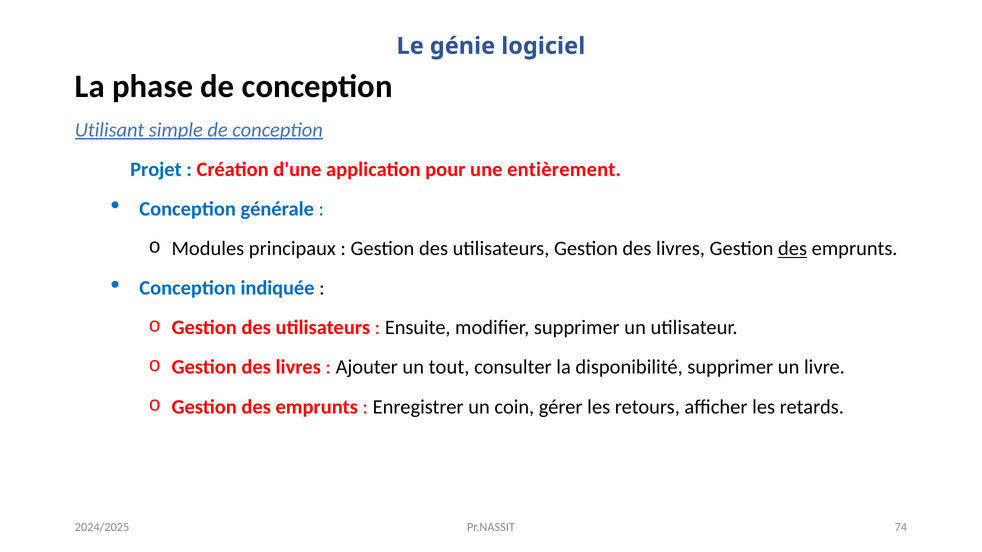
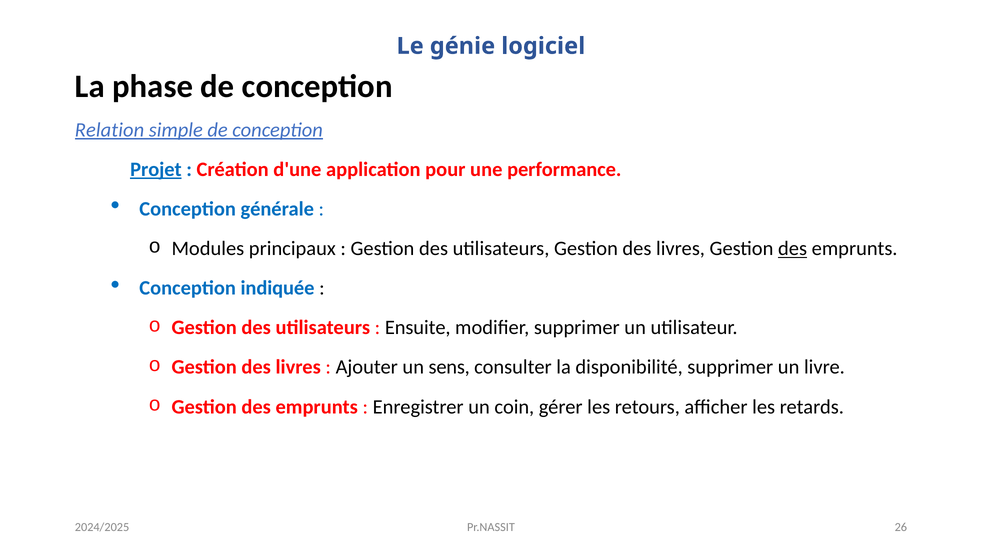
Utilisant: Utilisant -> Relation
Projet underline: none -> present
entièrement: entièrement -> performance
tout: tout -> sens
74: 74 -> 26
